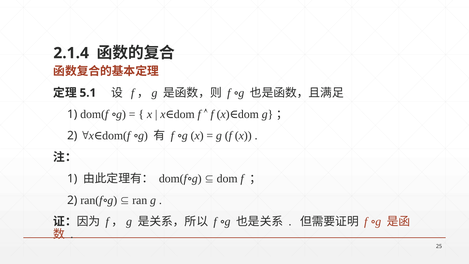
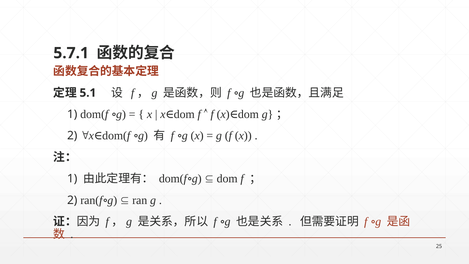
2.1.4: 2.1.4 -> 5.7.1
